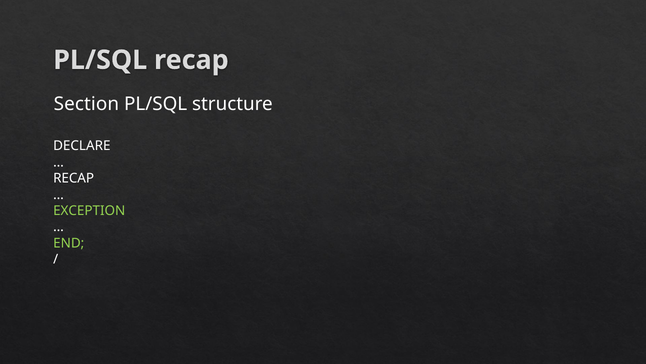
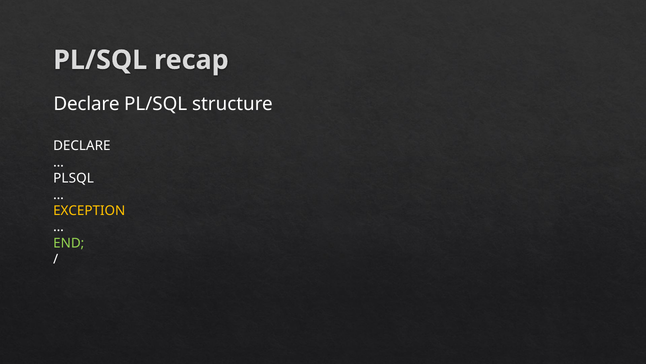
Section at (86, 104): Section -> Declare
RECAP at (74, 178): RECAP -> PLSQL
EXCEPTION colour: light green -> yellow
